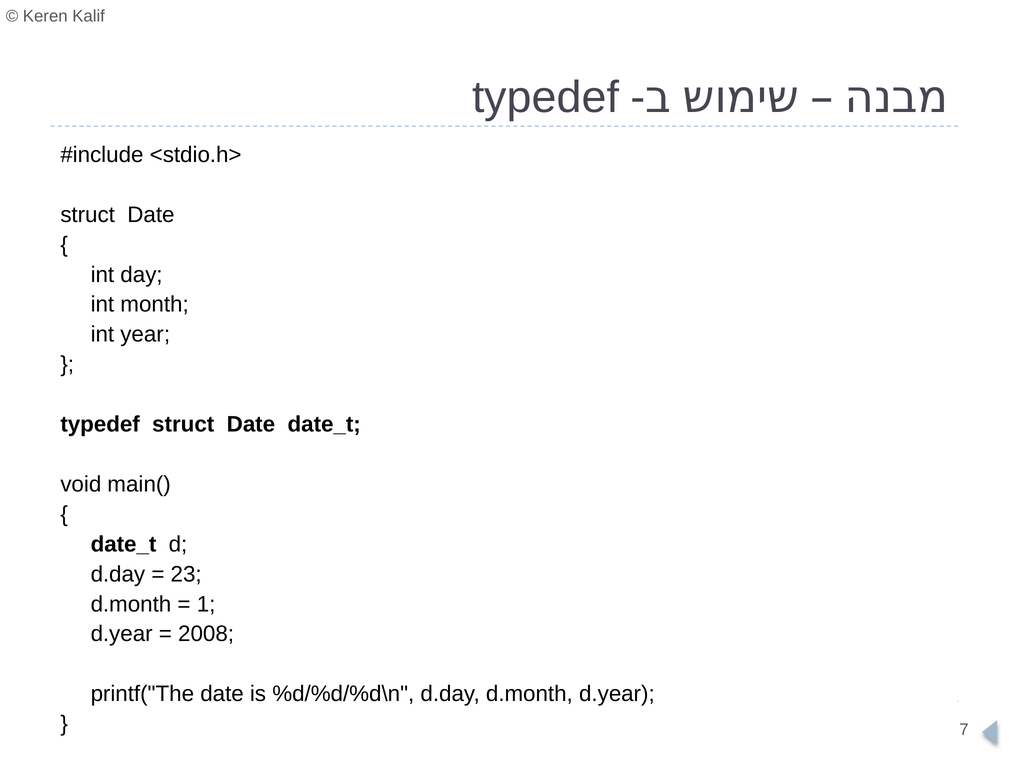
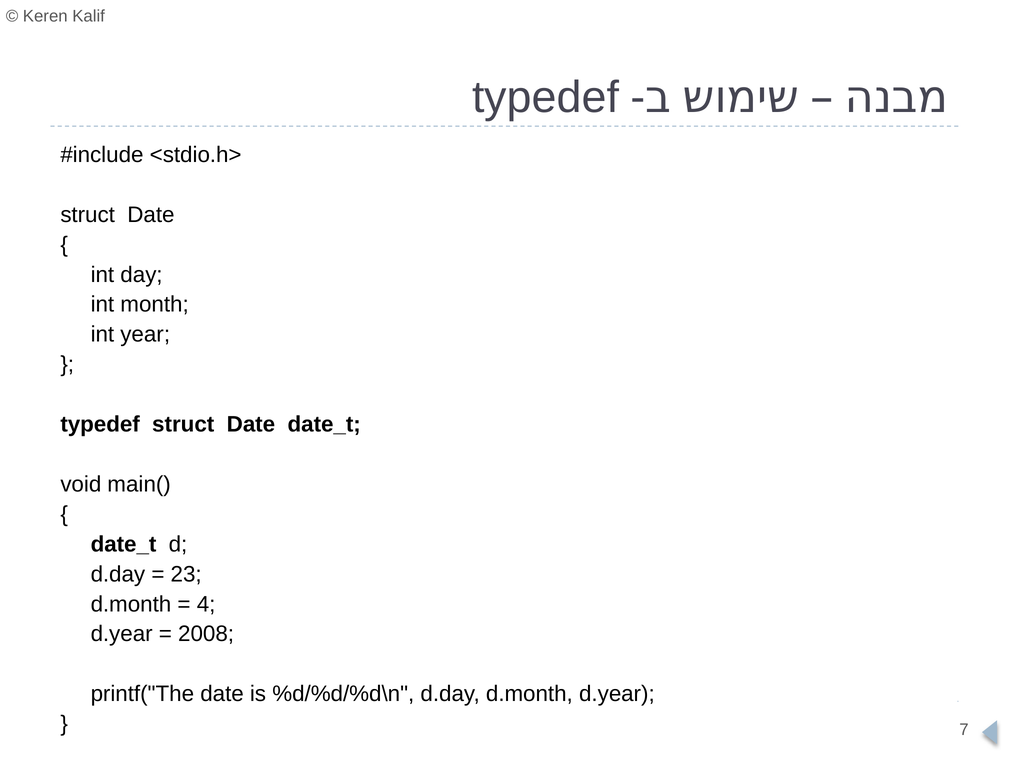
1: 1 -> 4
